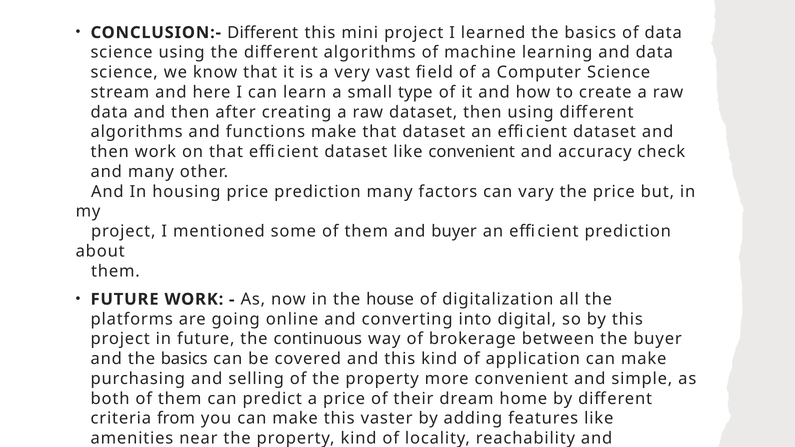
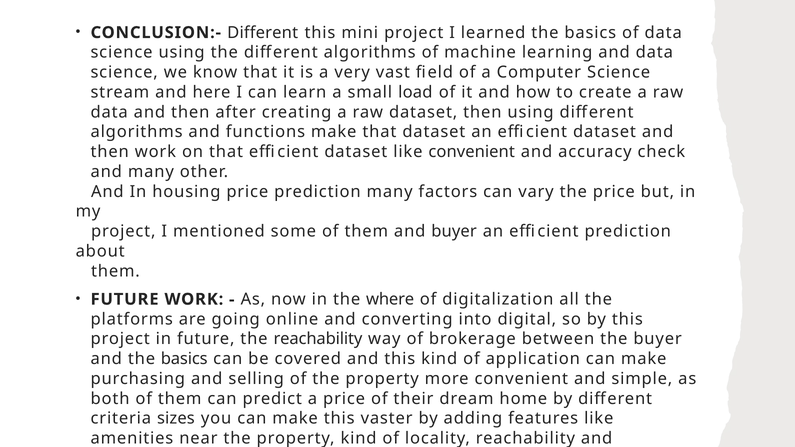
type: type -> load
house: house -> where
the continuous: continuous -> reachability
from: from -> sizes
